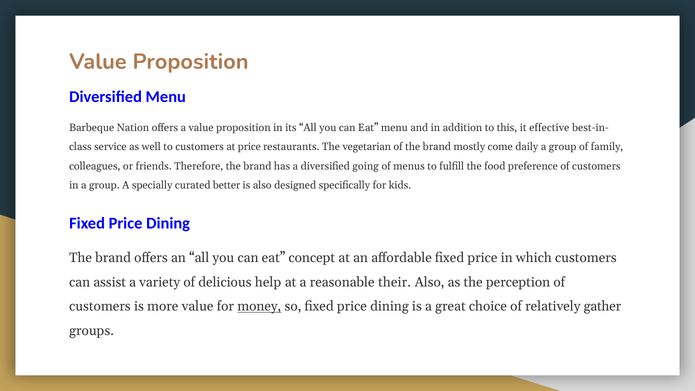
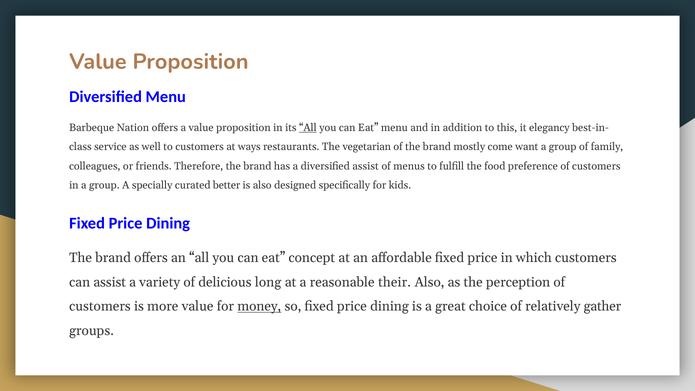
All at (308, 128) underline: none -> present
effective: effective -> elegancy
at price: price -> ways
daily: daily -> want
diversified going: going -> assist
help: help -> long
